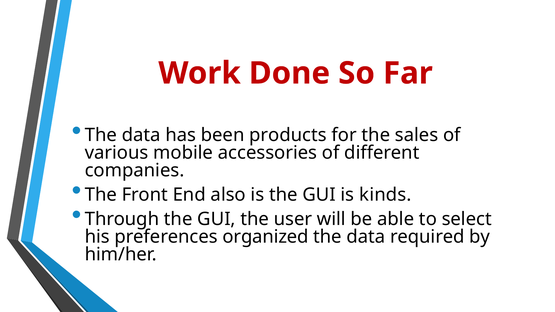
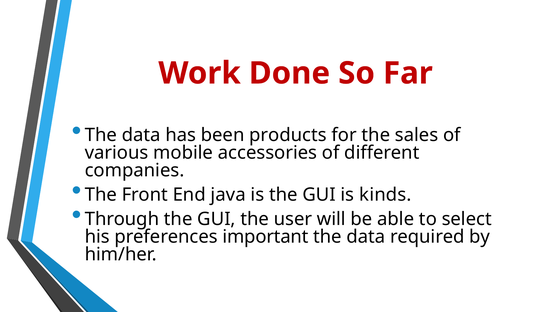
also: also -> java
organized: organized -> important
